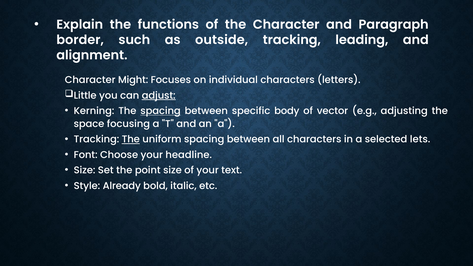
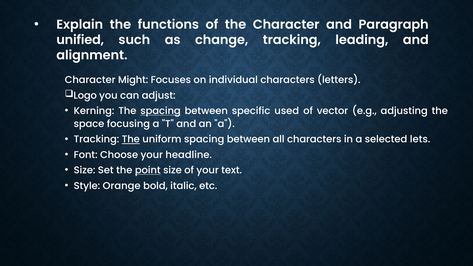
border: border -> unified
outside: outside -> change
Little: Little -> Logo
adjust underline: present -> none
body: body -> used
point underline: none -> present
Already: Already -> Orange
